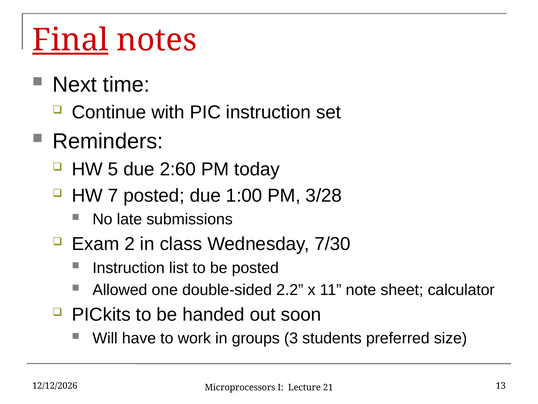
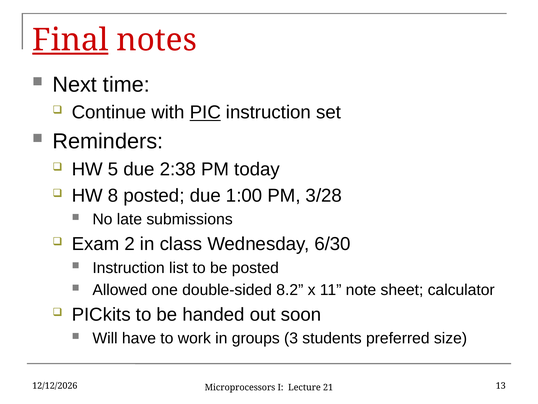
PIC underline: none -> present
2:60: 2:60 -> 2:38
7: 7 -> 8
7/30: 7/30 -> 6/30
2.2: 2.2 -> 8.2
